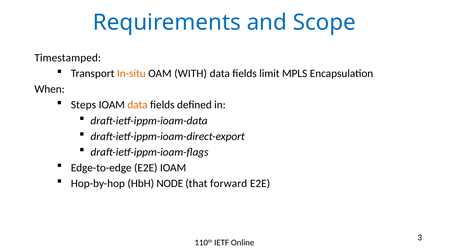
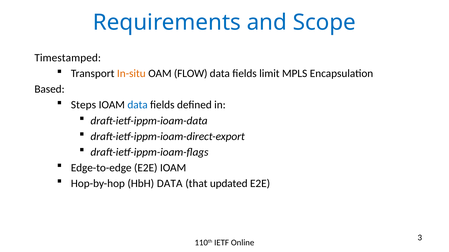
WITH: WITH -> FLOW
When: When -> Based
data at (138, 105) colour: orange -> blue
HbH NODE: NODE -> DATA
forward: forward -> updated
